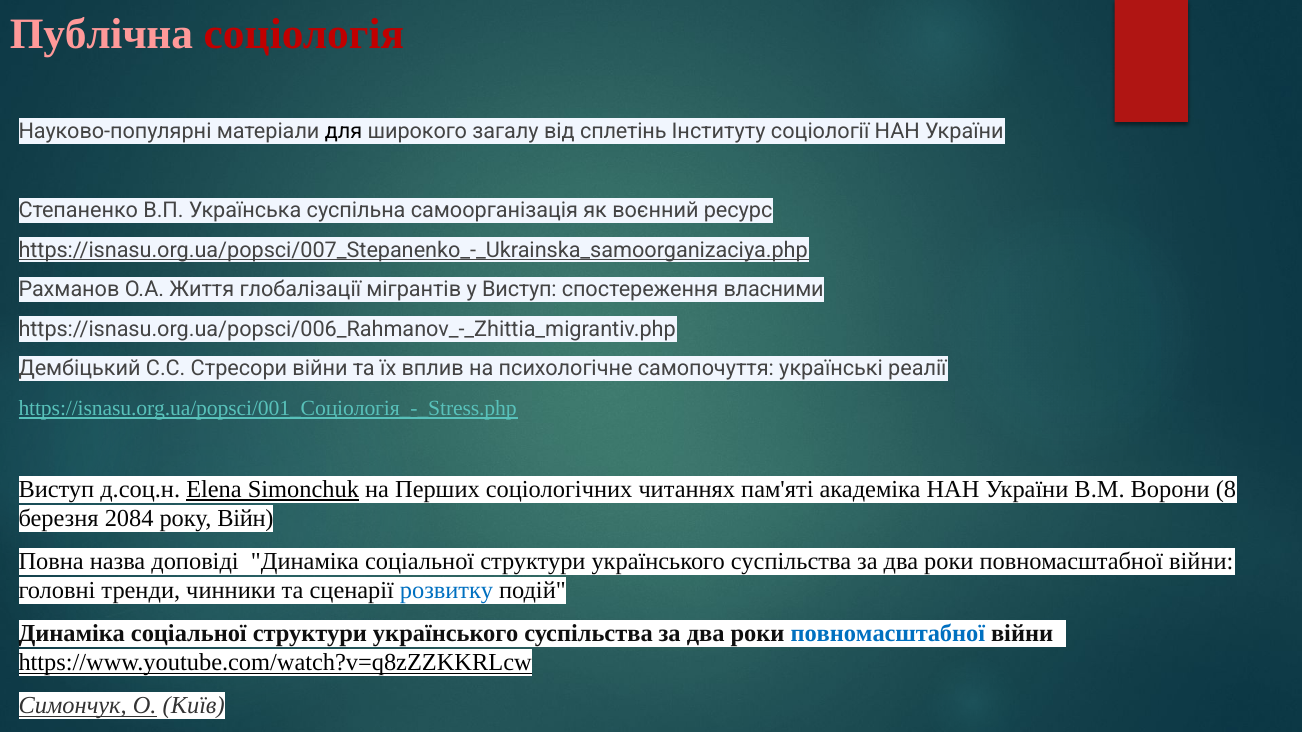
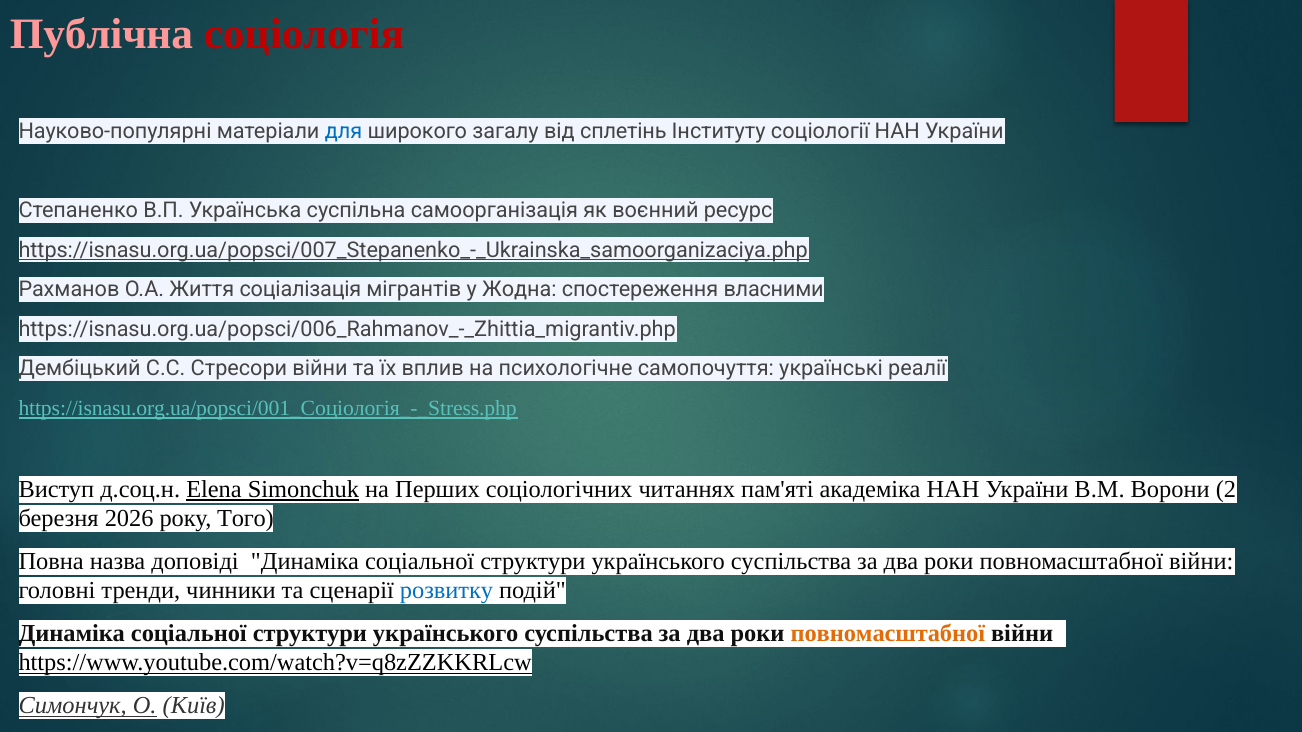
для colour: black -> blue
глобалізації: глобалізації -> соціалізація
у Виступ: Виступ -> Жодна
8: 8 -> 2
2084: 2084 -> 2026
Війн: Війн -> Того
повномасштабної at (888, 634) colour: blue -> orange
